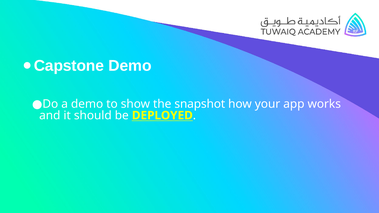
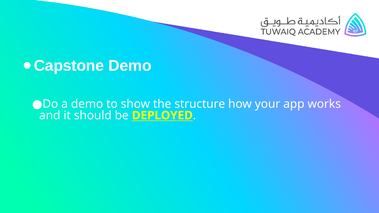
snapshot: snapshot -> structure
